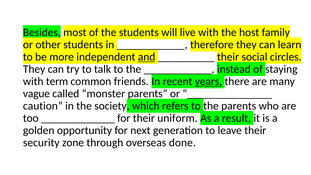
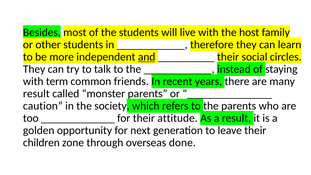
years underline: present -> none
vague at (36, 94): vague -> result
uniform: uniform -> attitude
security: security -> children
